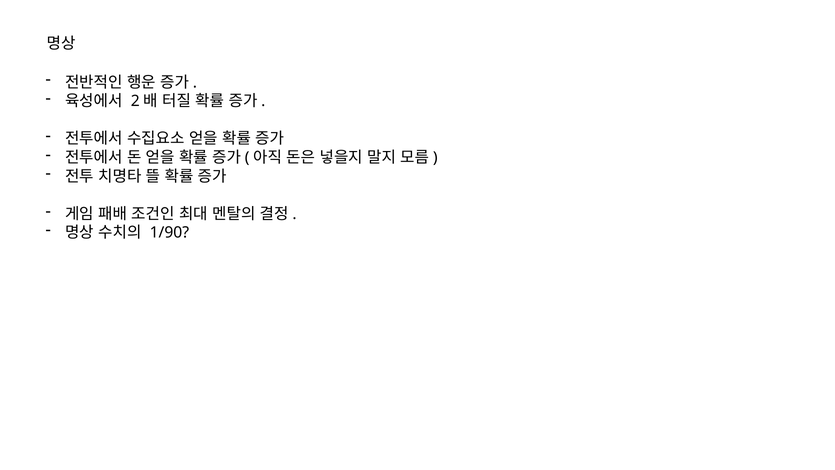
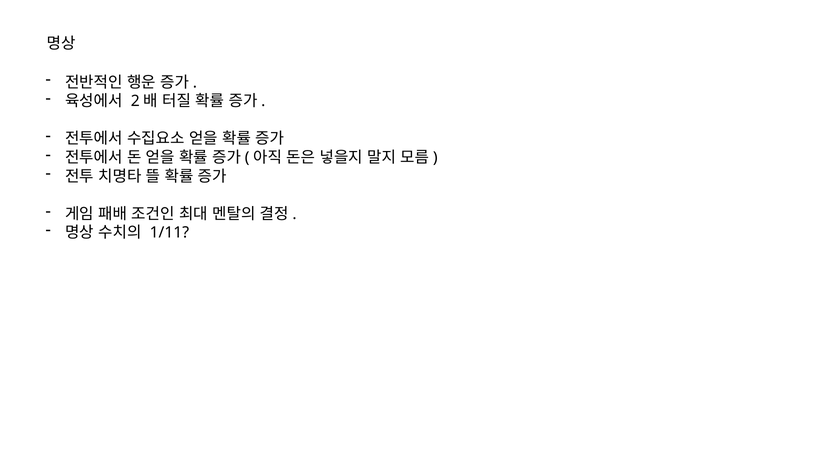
1/90: 1/90 -> 1/11
